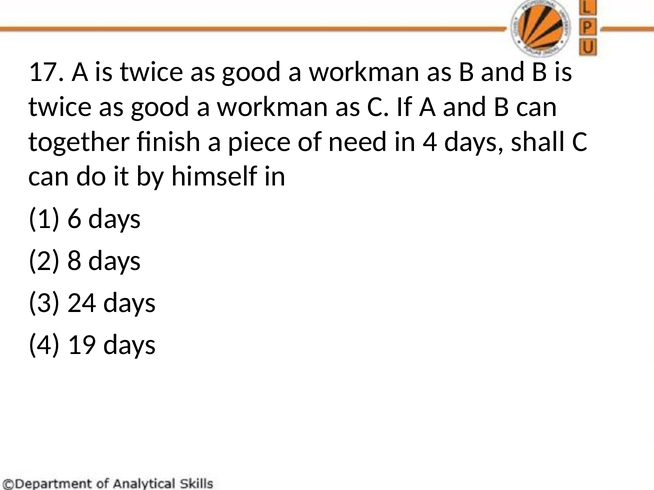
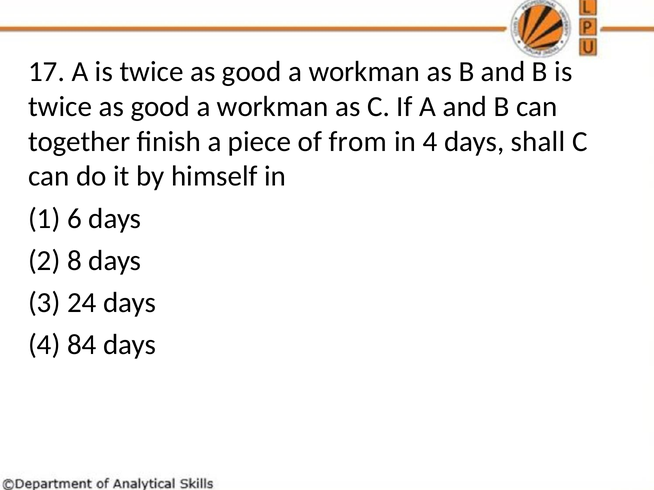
need: need -> from
19: 19 -> 84
